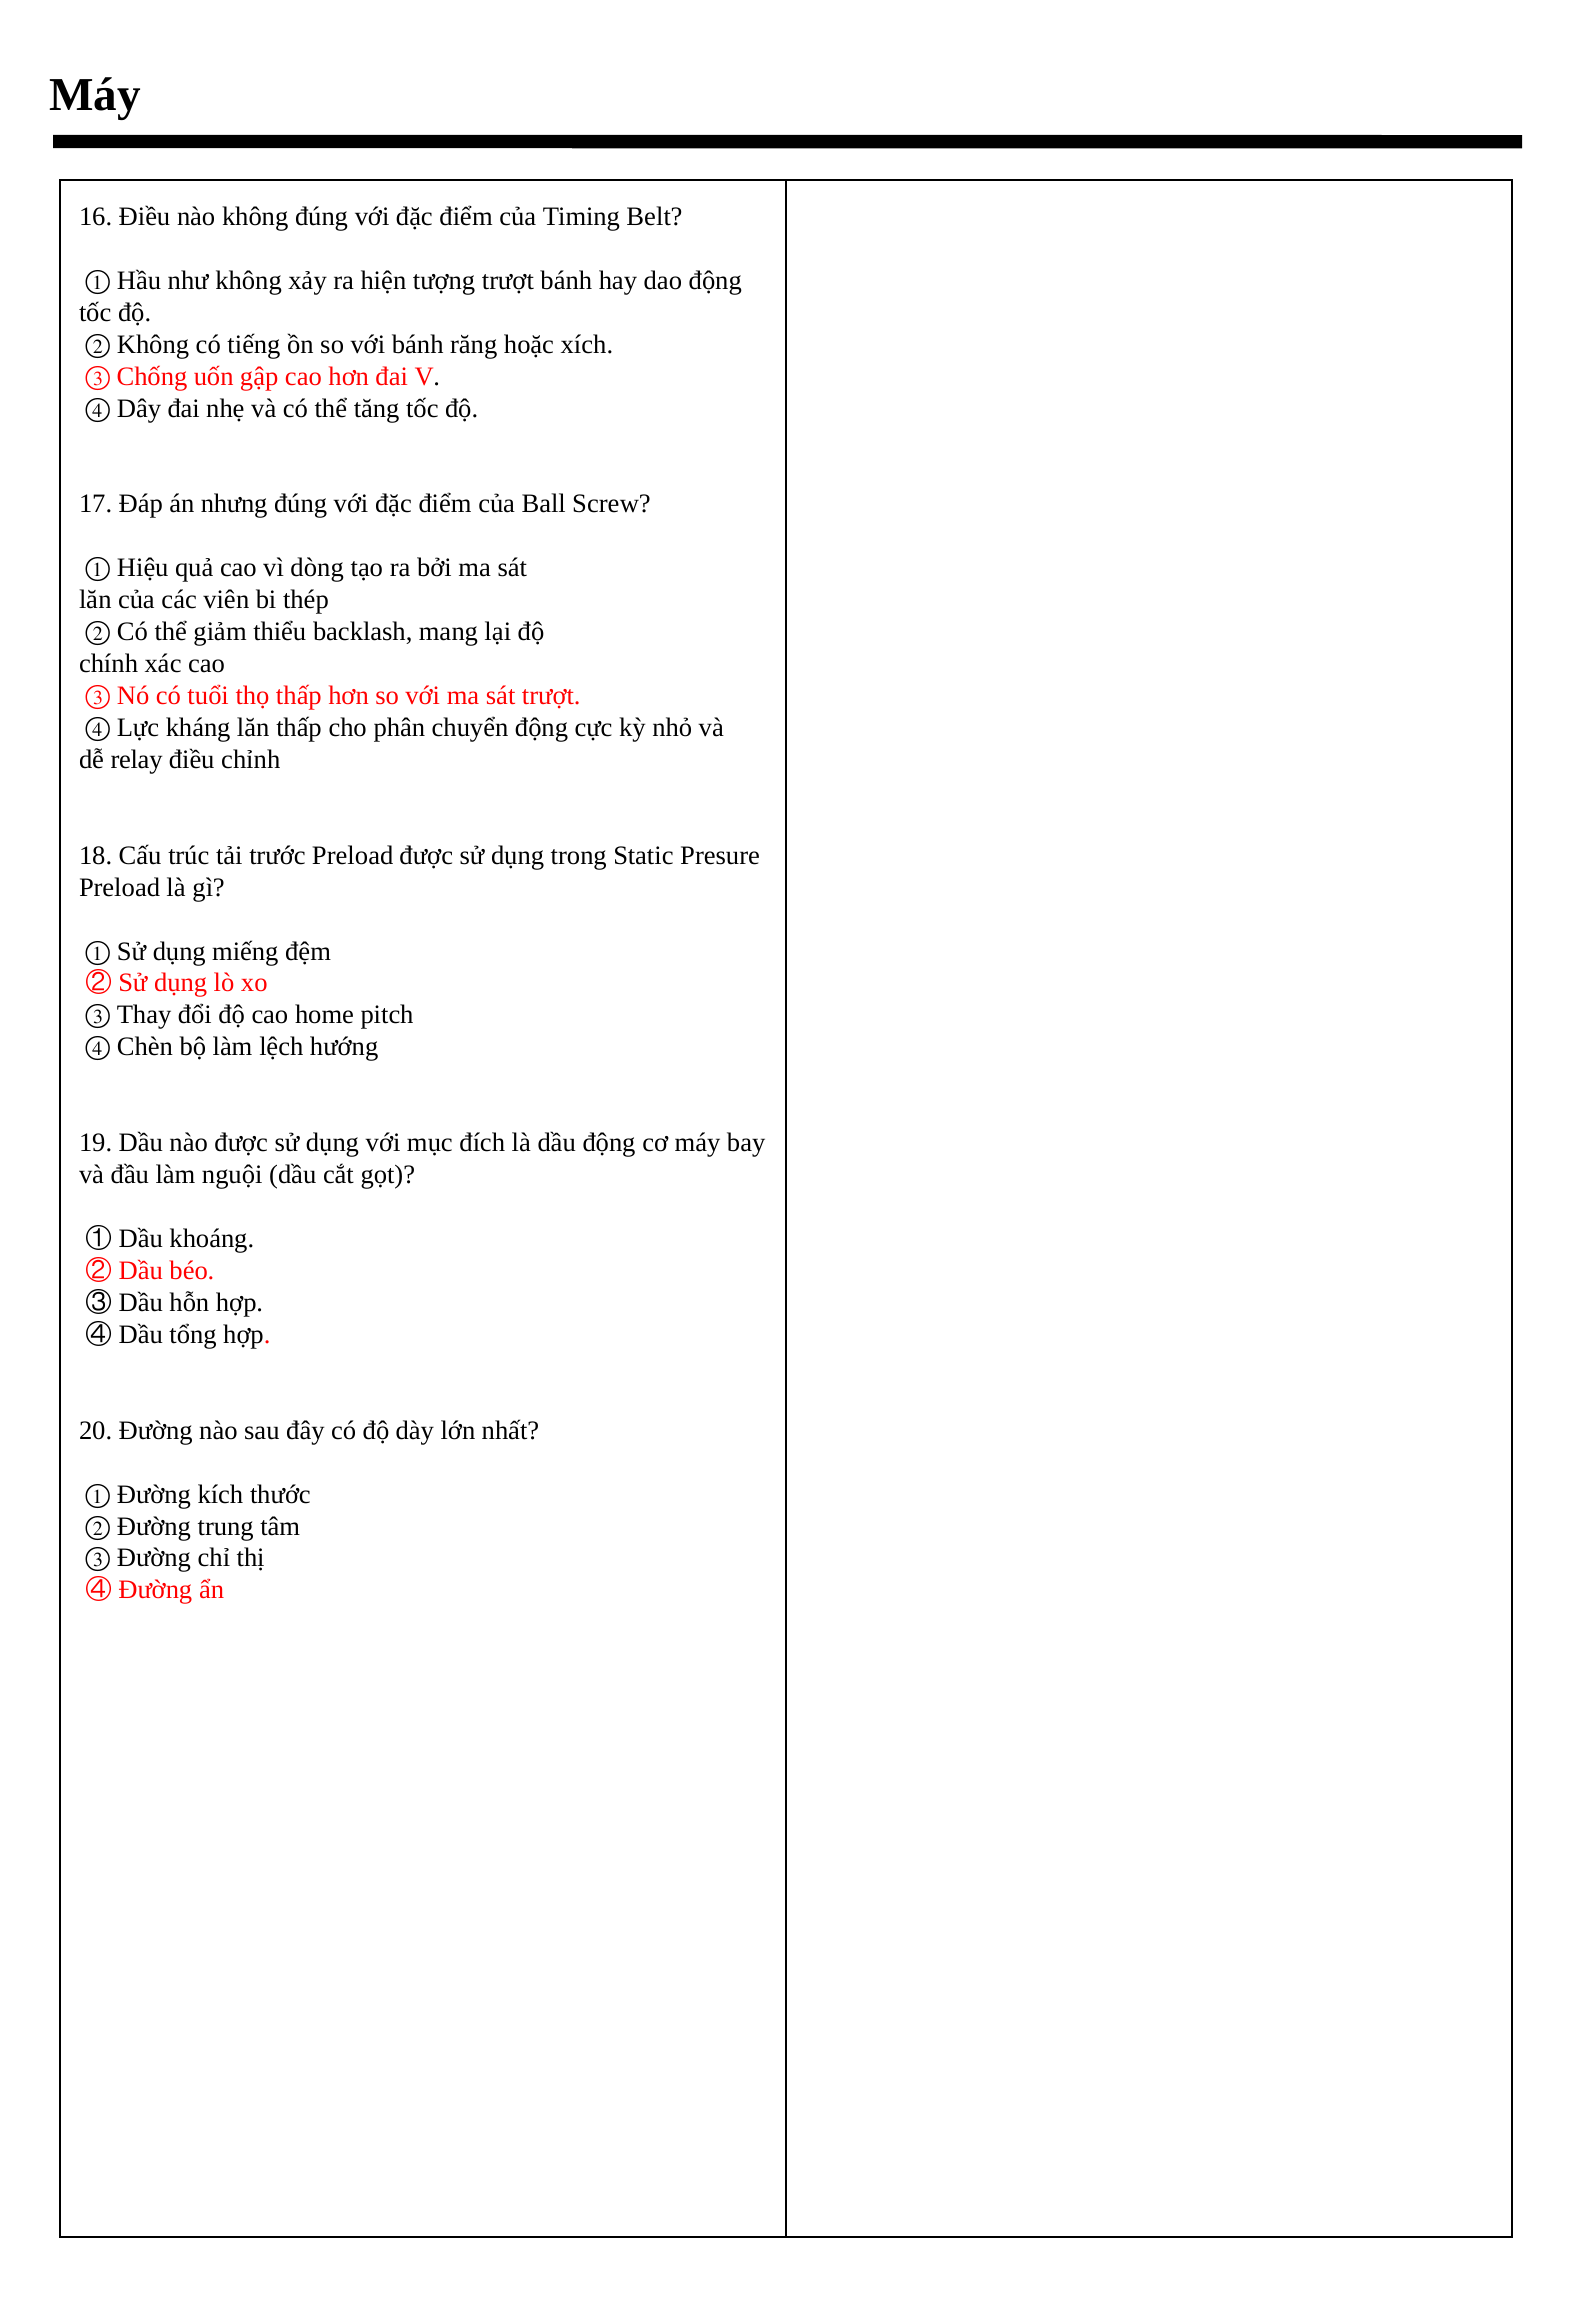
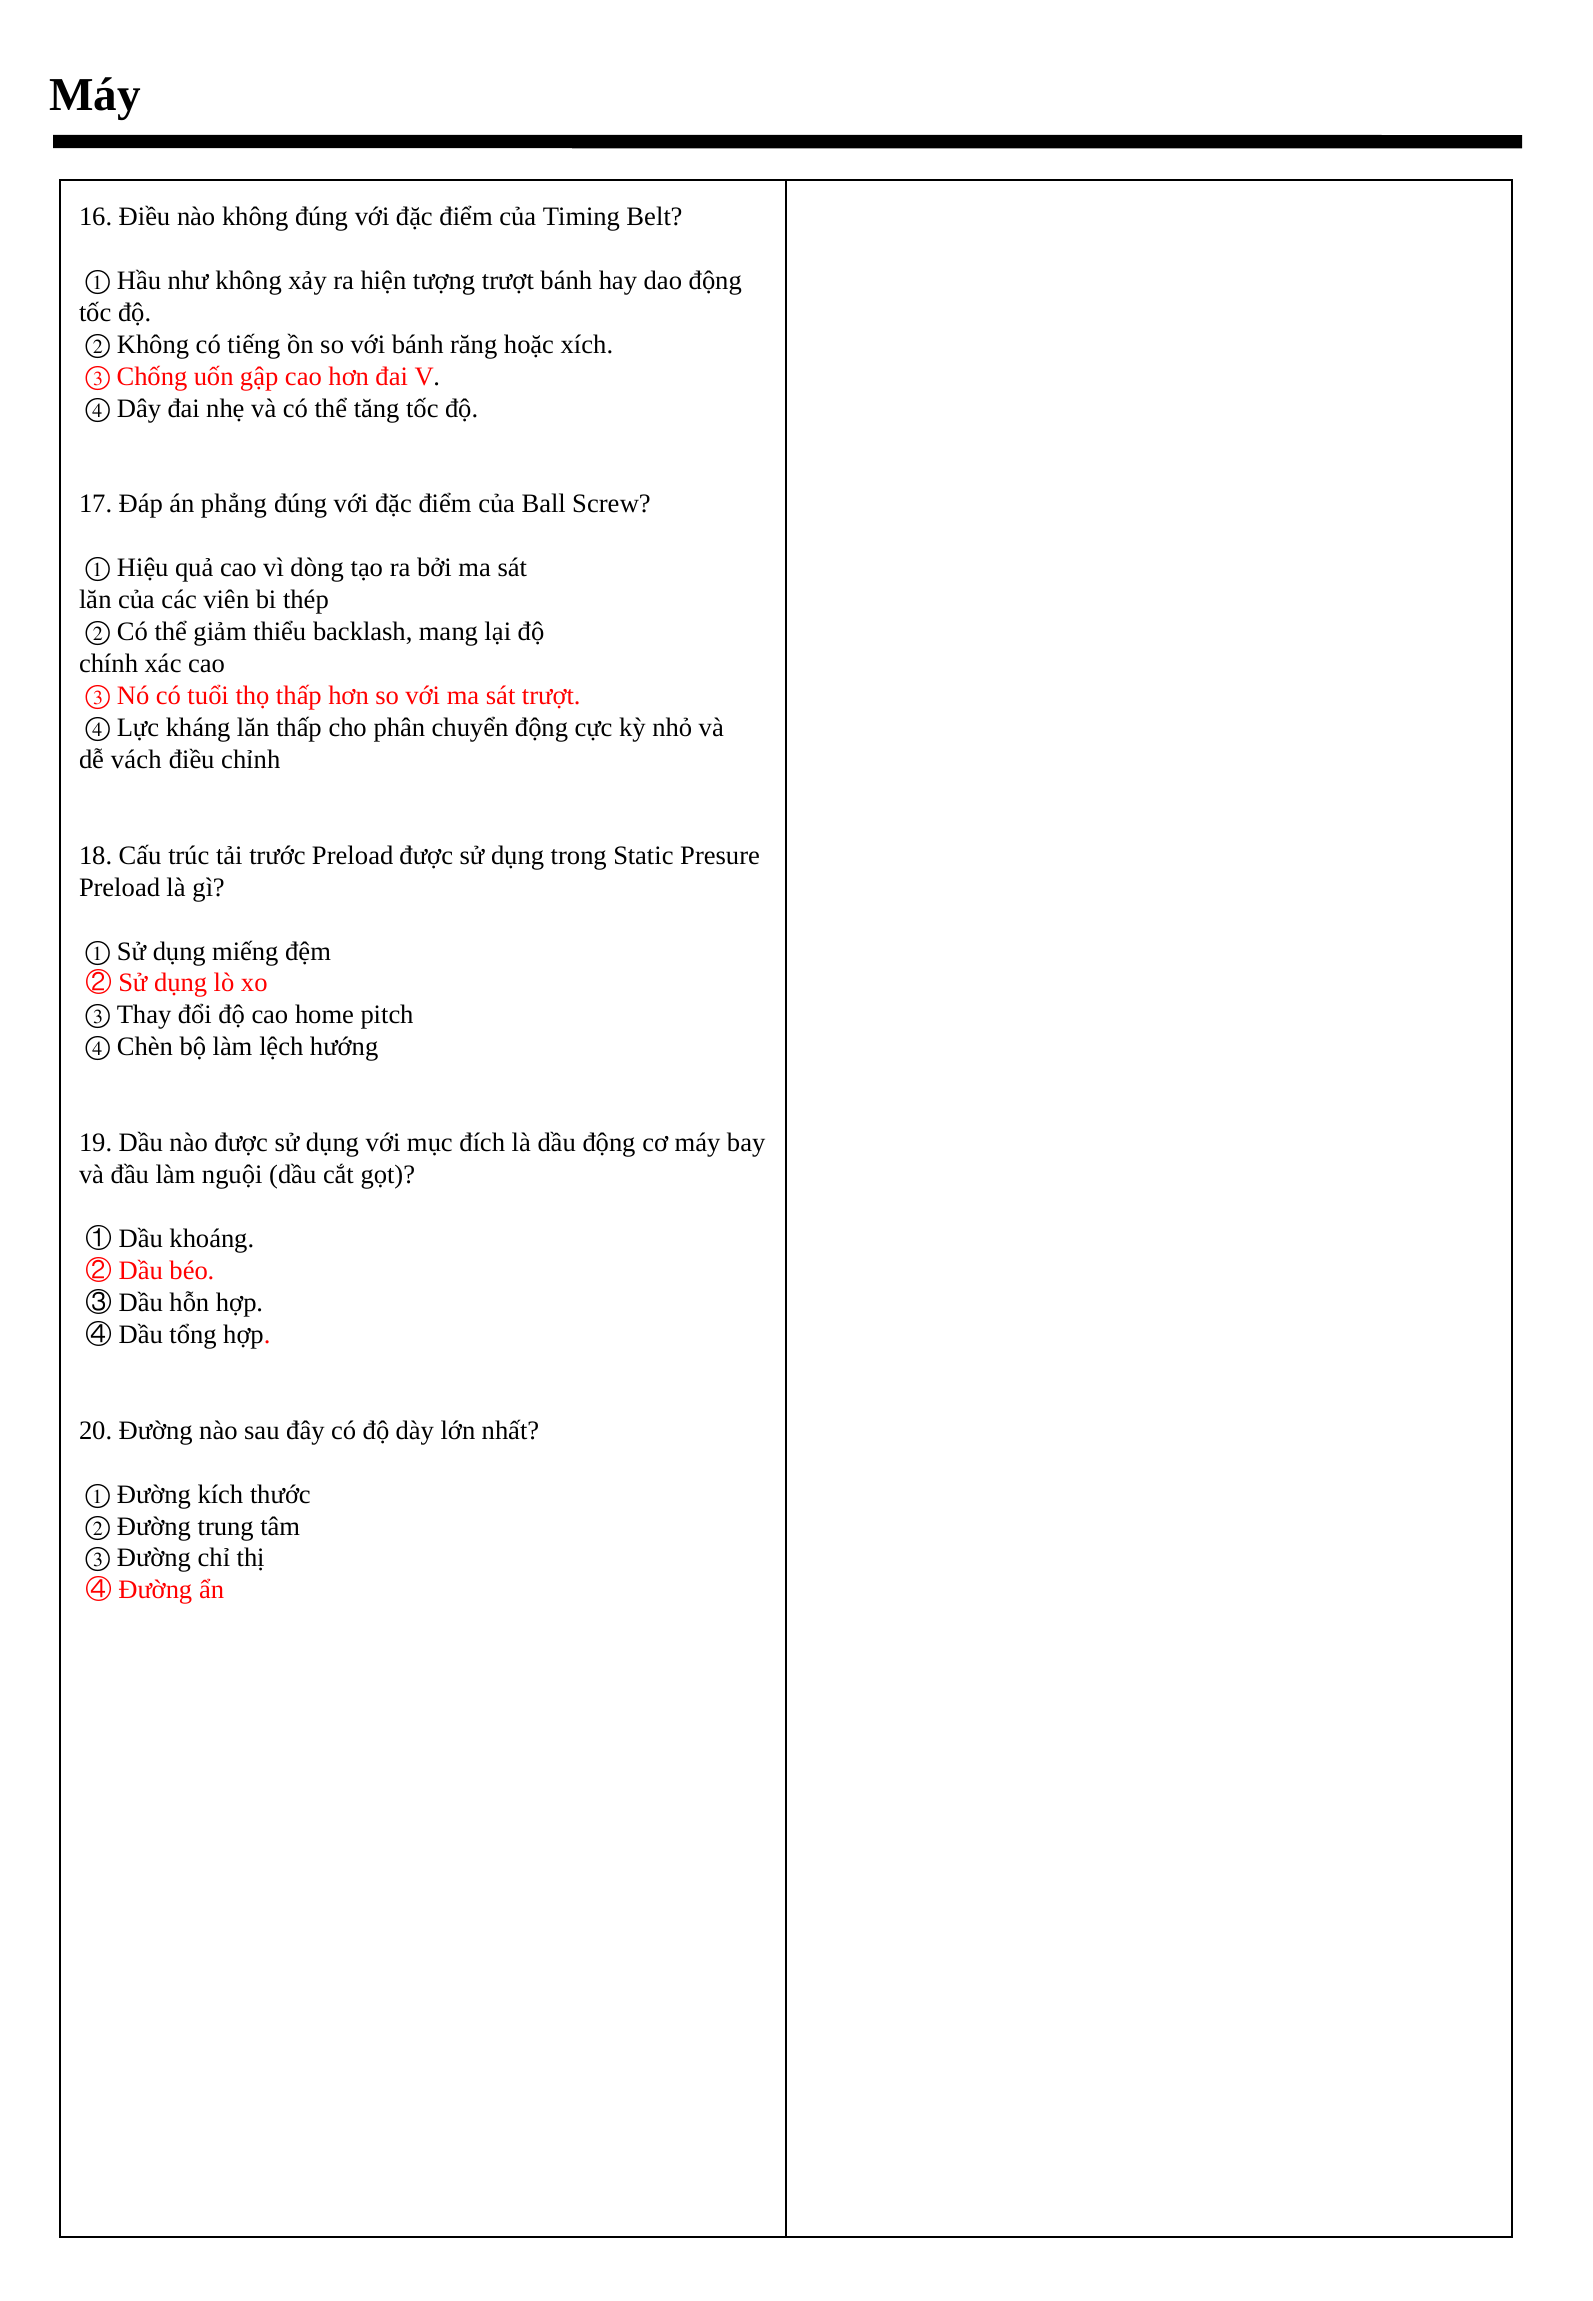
nhưng: nhưng -> phẳng
relay: relay -> vách
